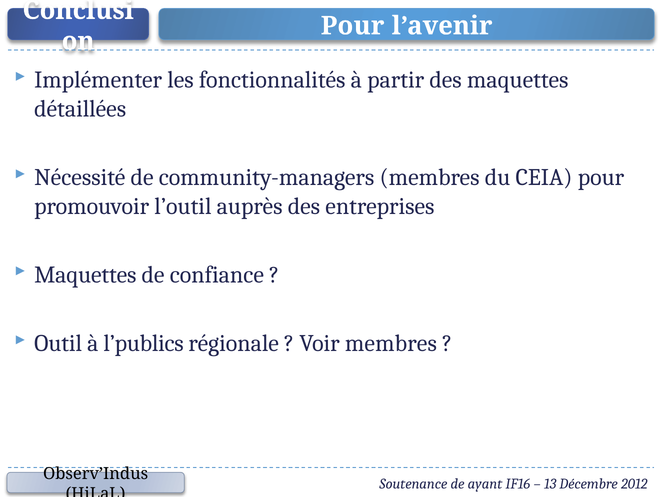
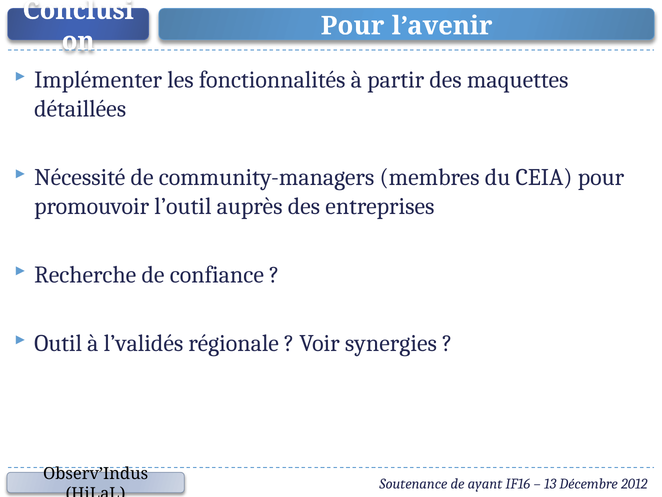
Maquettes at (85, 274): Maquettes -> Recherche
l’publics: l’publics -> l’validés
Voir membres: membres -> synergies
